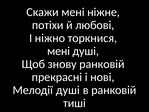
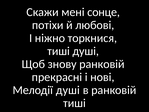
ніжне: ніжне -> сонце
мені at (59, 51): мені -> тиші
